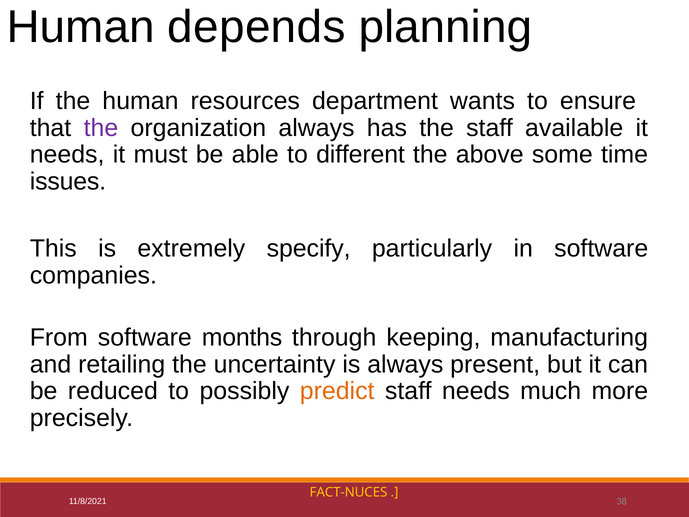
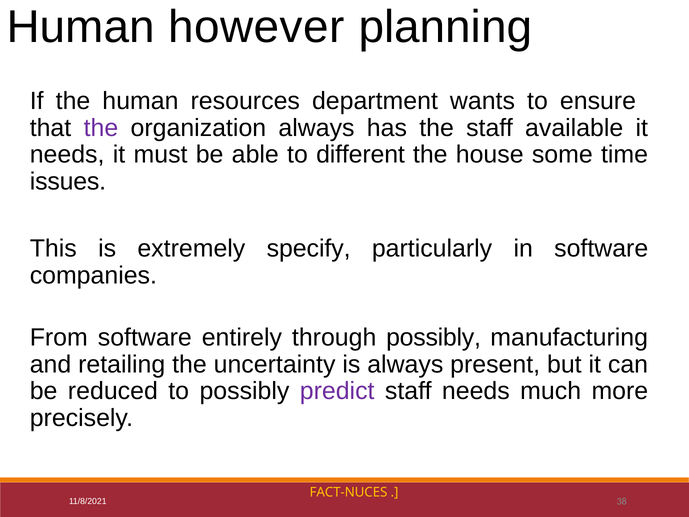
depends: depends -> however
above: above -> house
months: months -> entirely
through keeping: keeping -> possibly
predict colour: orange -> purple
